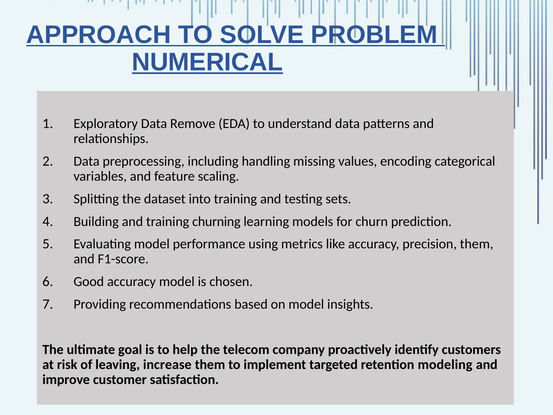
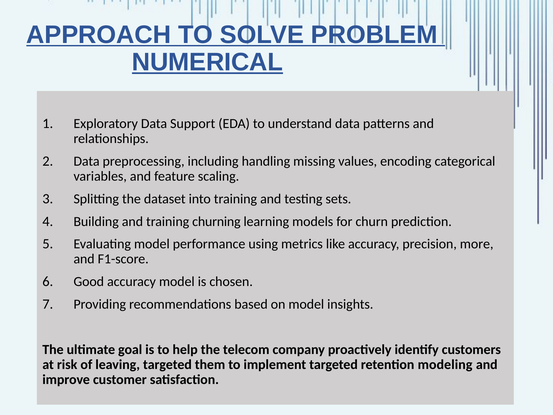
Remove: Remove -> Support
precision them: them -> more
leaving increase: increase -> targeted
